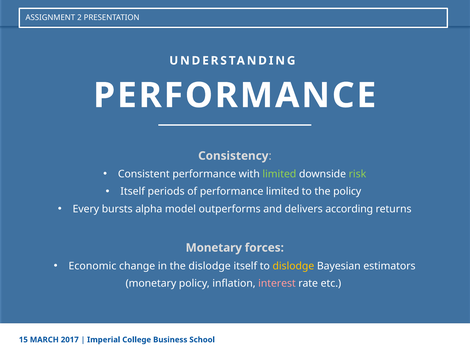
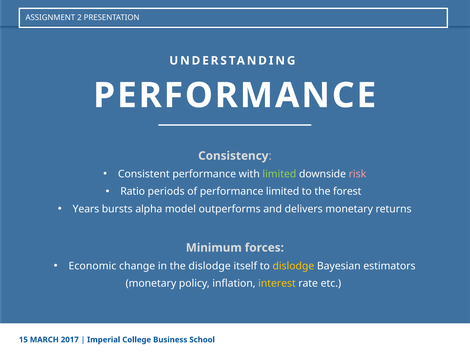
risk colour: light green -> pink
Itself at (133, 192): Itself -> Ratio
the policy: policy -> forest
Every: Every -> Years
delivers according: according -> monetary
Monetary at (214, 248): Monetary -> Minimum
interest colour: pink -> yellow
